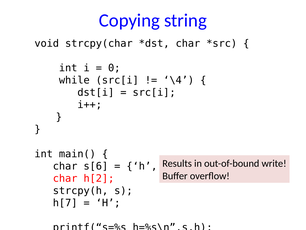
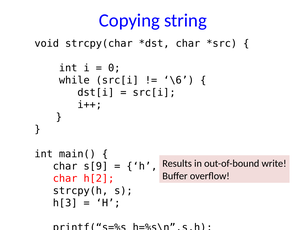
\4: \4 -> \6
s[6: s[6 -> s[9
h[7: h[7 -> h[3
